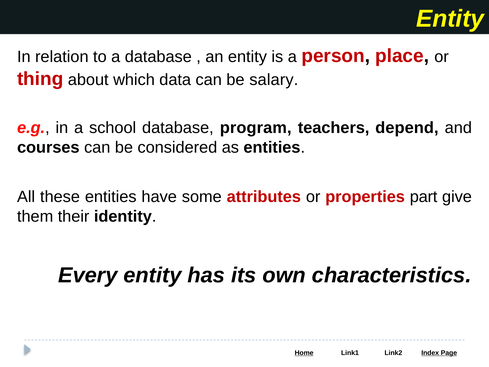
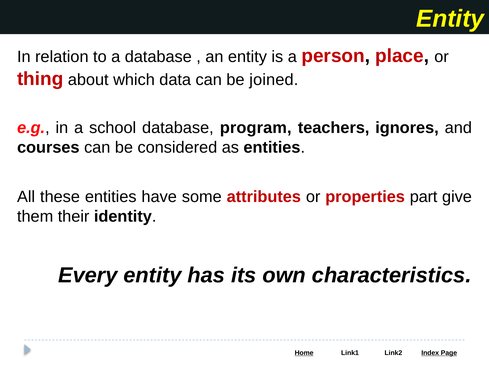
salary: salary -> joined
depend: depend -> ignores
